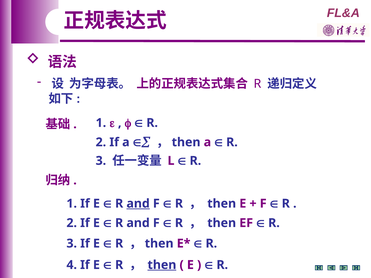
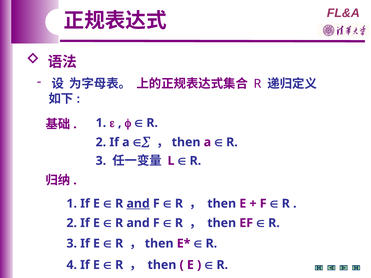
then at (162, 265) underline: present -> none
